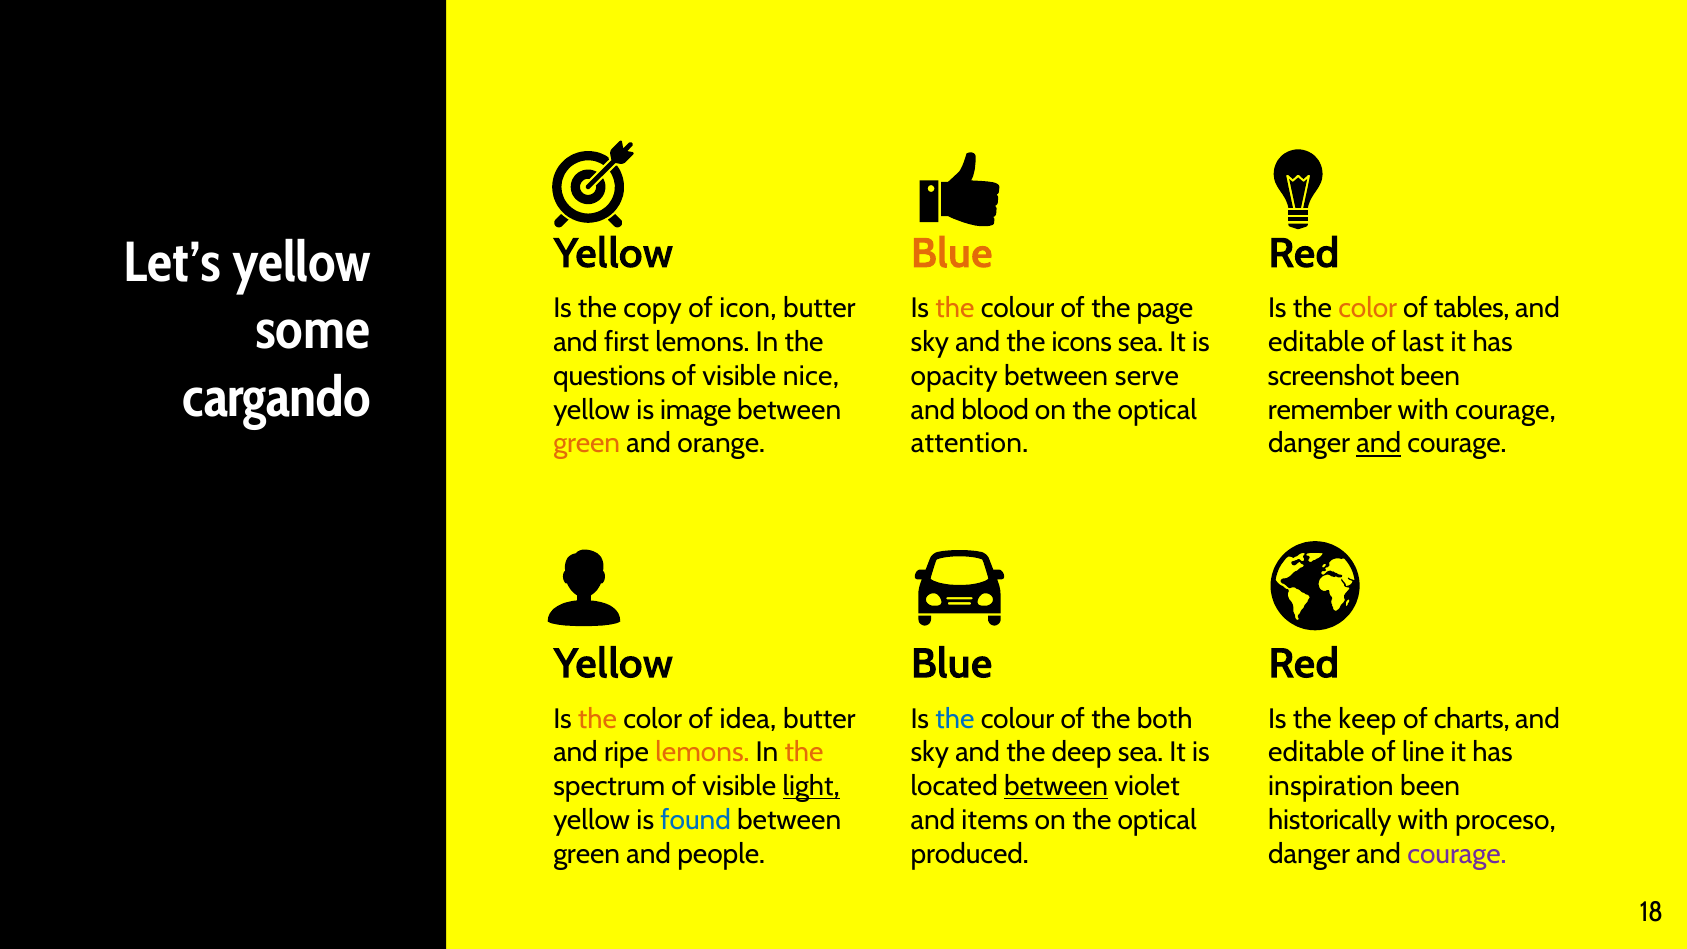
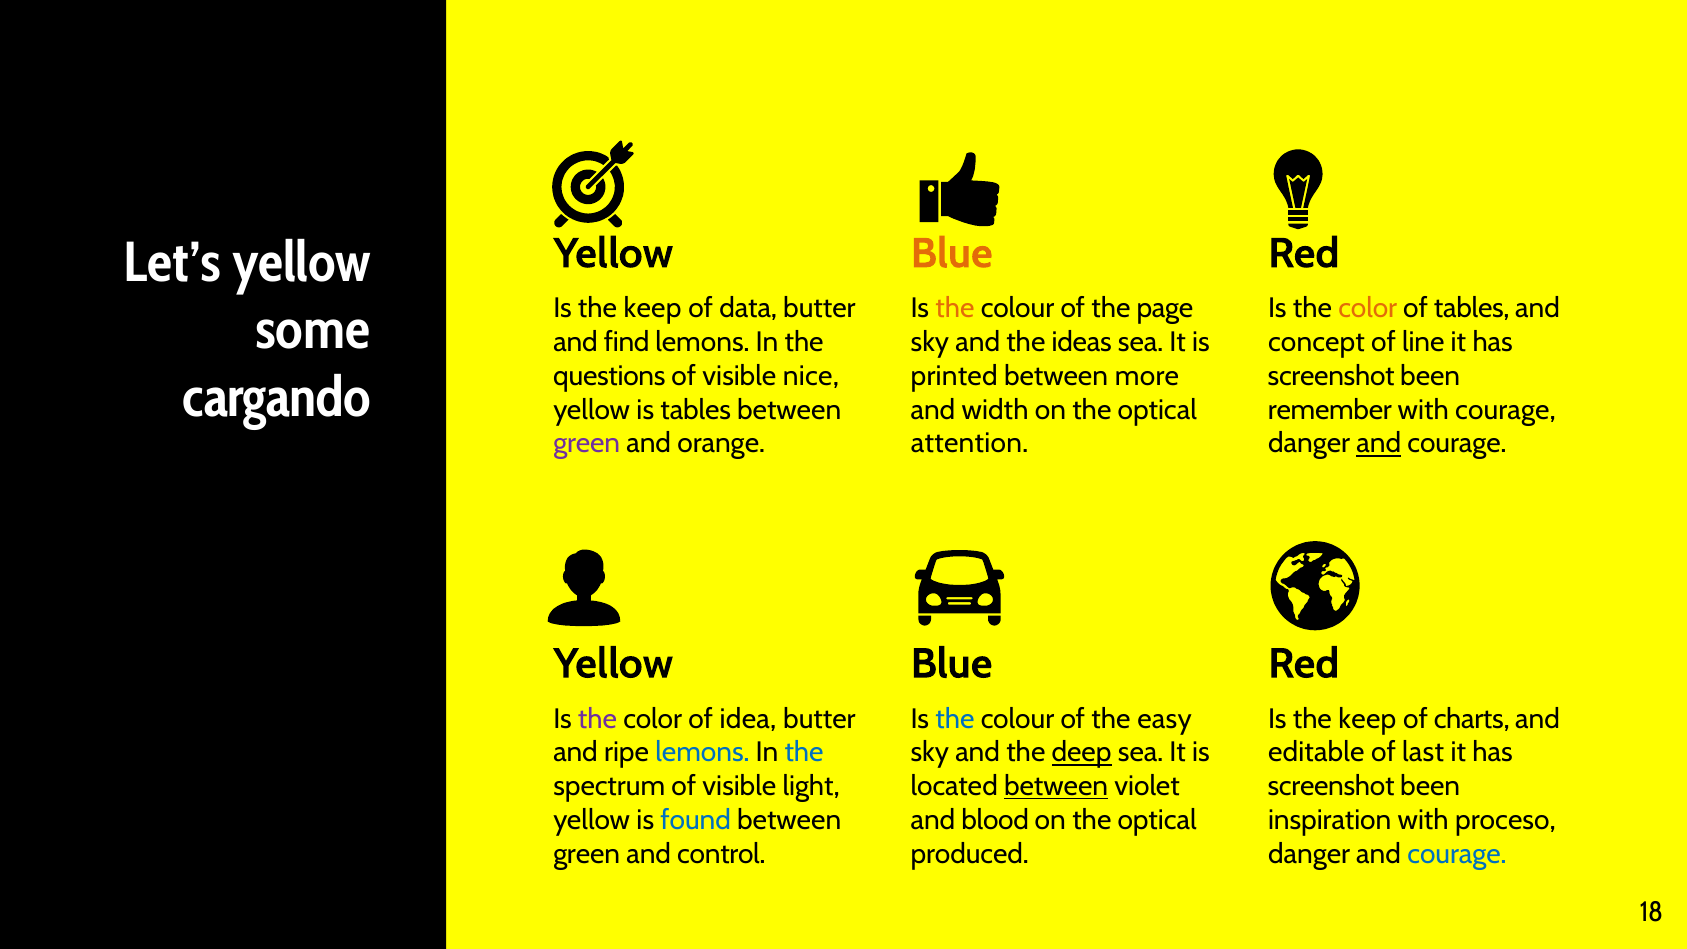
copy at (653, 309): copy -> keep
icon: icon -> data
first: first -> find
icons: icons -> ideas
editable at (1316, 342): editable -> concept
last: last -> line
opacity: opacity -> printed
serve: serve -> more
is image: image -> tables
blood: blood -> width
green at (587, 444) colour: orange -> purple
the at (598, 719) colour: orange -> purple
both: both -> easy
lemons at (702, 753) colour: orange -> blue
the at (804, 753) colour: orange -> blue
deep underline: none -> present
line: line -> last
light underline: present -> none
inspiration at (1331, 786): inspiration -> screenshot
items: items -> blood
historically: historically -> inspiration
people: people -> control
courage at (1457, 854) colour: purple -> blue
